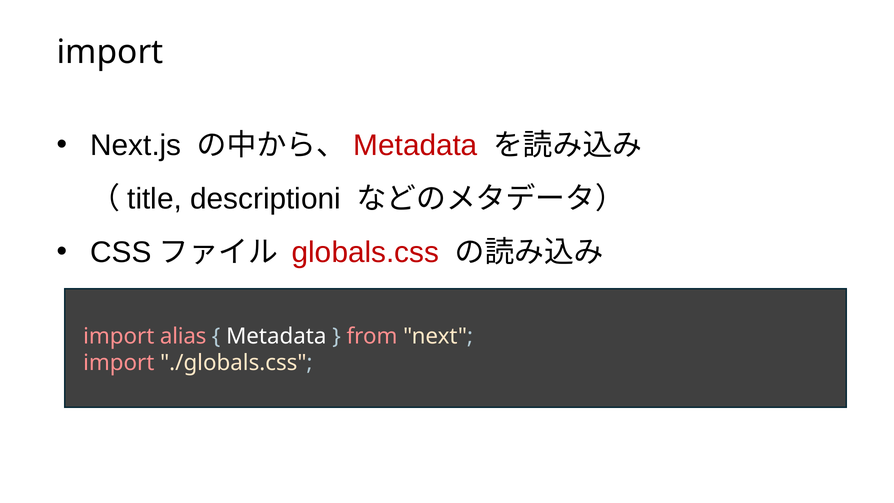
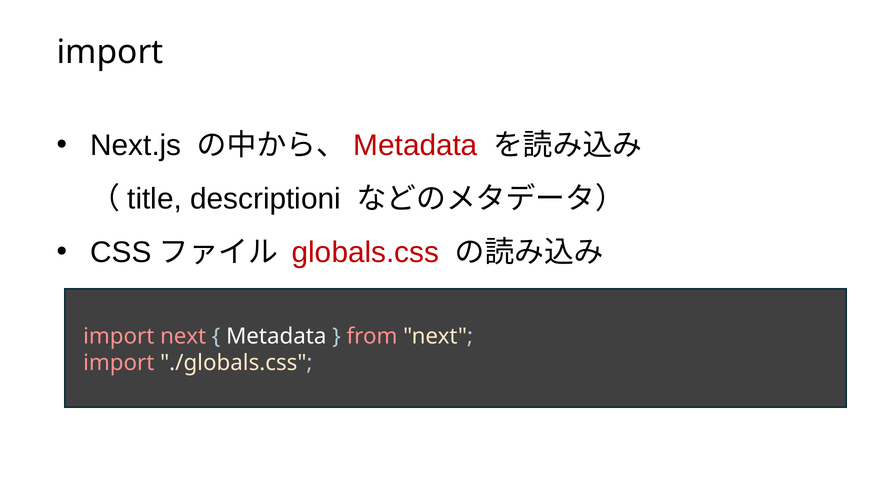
import alias: alias -> next
